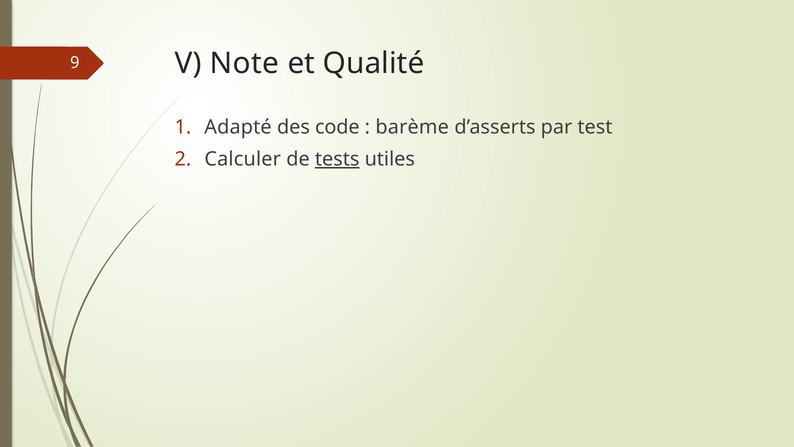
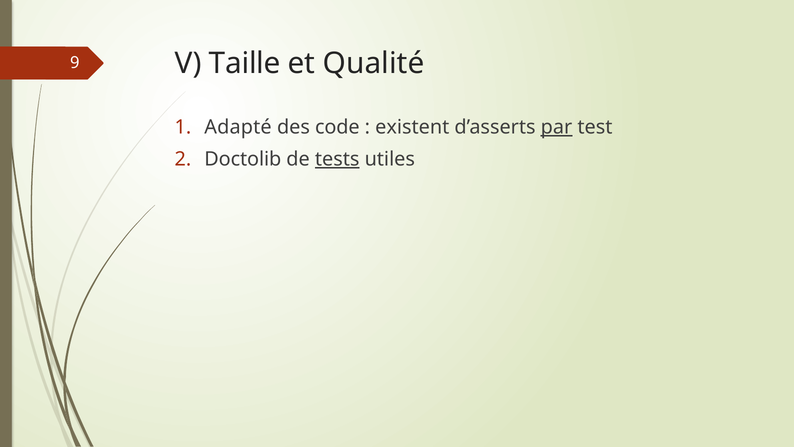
Note: Note -> Taille
barème: barème -> existent
par underline: none -> present
Calculer: Calculer -> Doctolib
